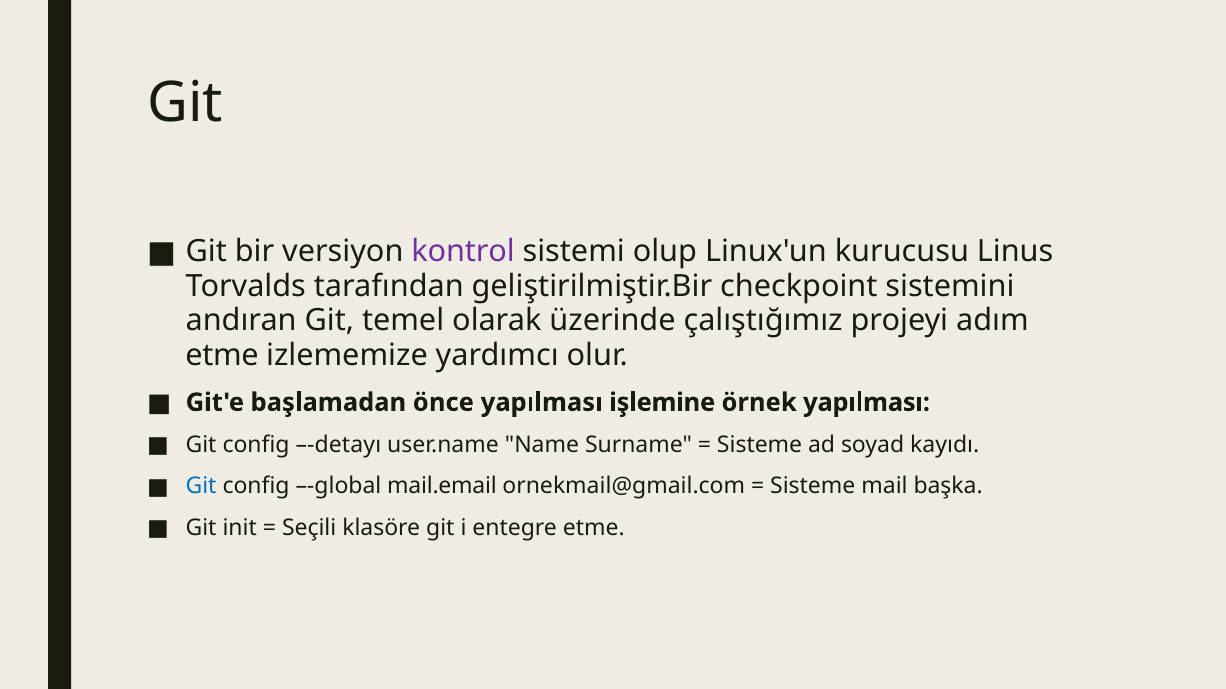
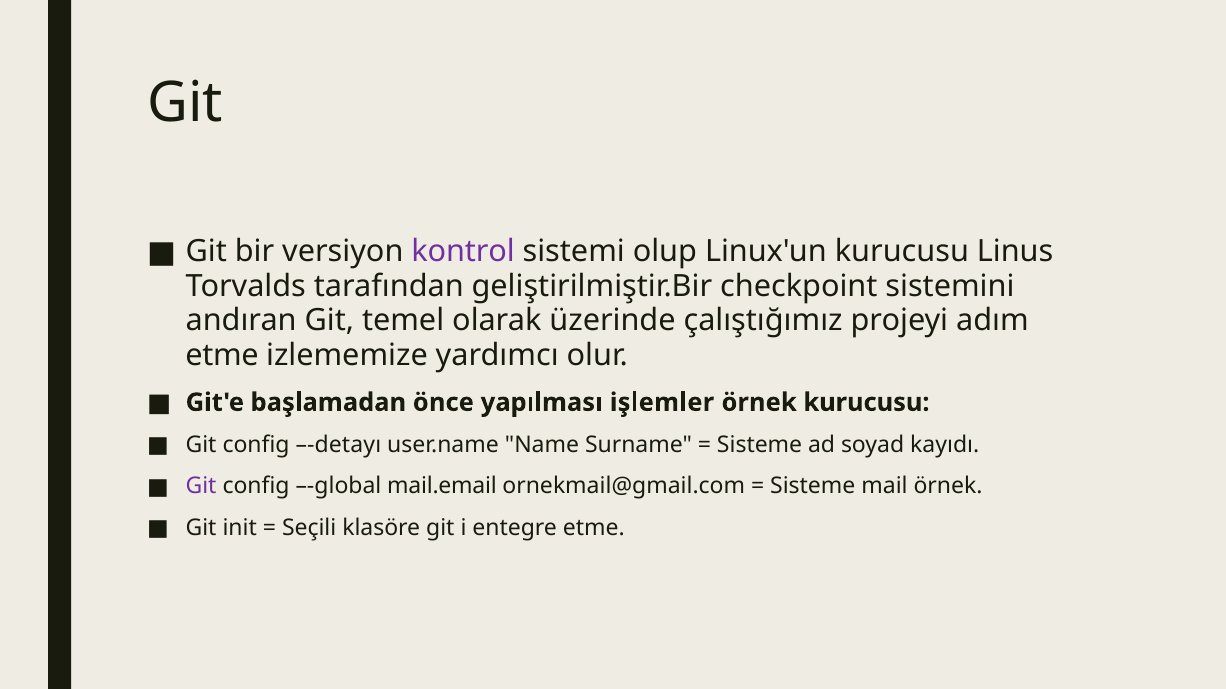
işlemine: işlemine -> işlemler
örnek yapılması: yapılması -> kurucusu
Git at (201, 487) colour: blue -> purple
mail başka: başka -> örnek
